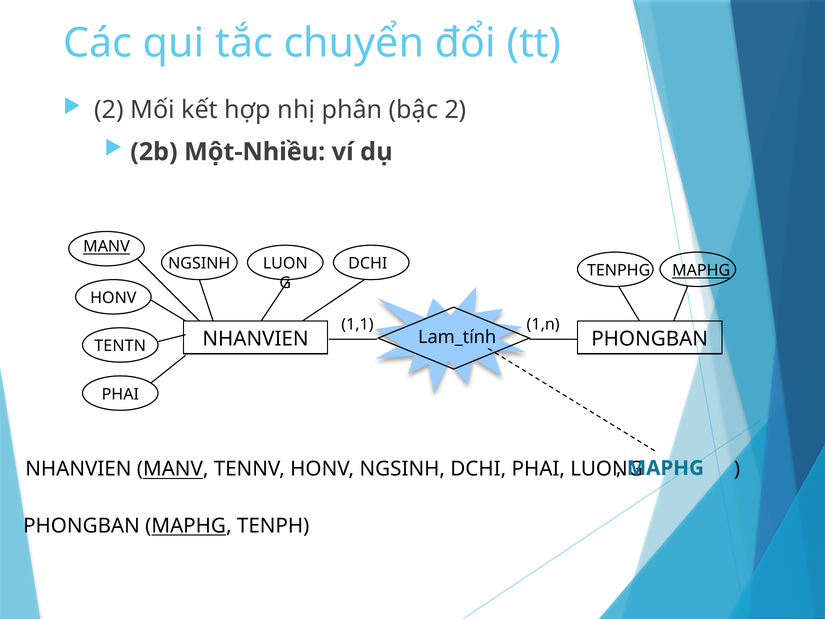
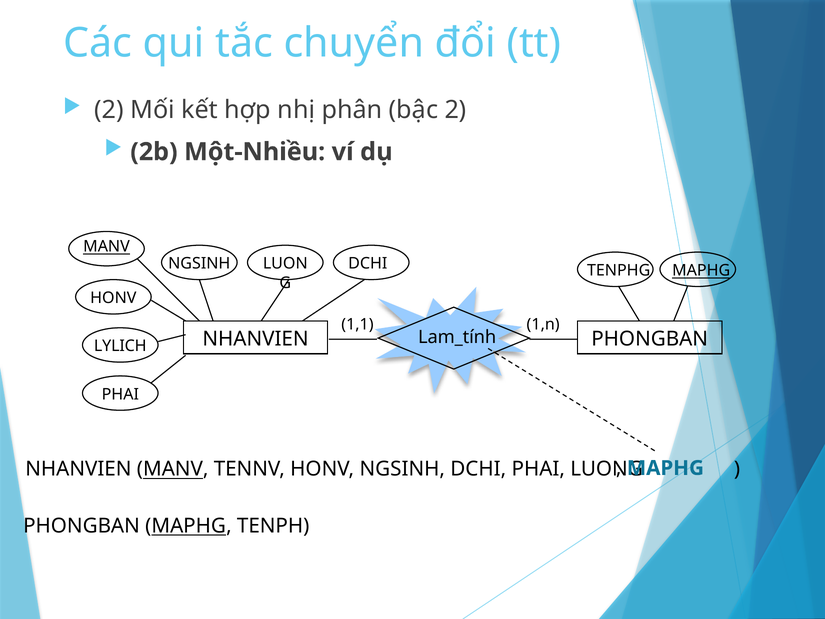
TENTN: TENTN -> LYLICH
